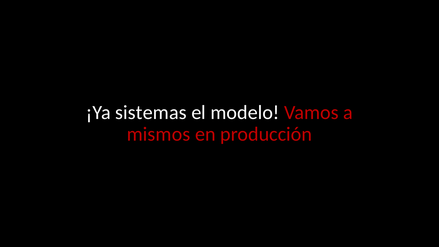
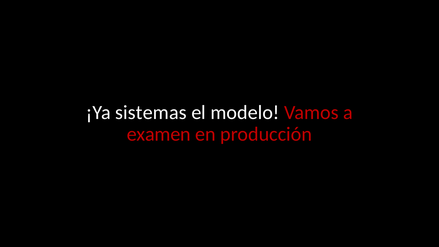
mismos: mismos -> examen
